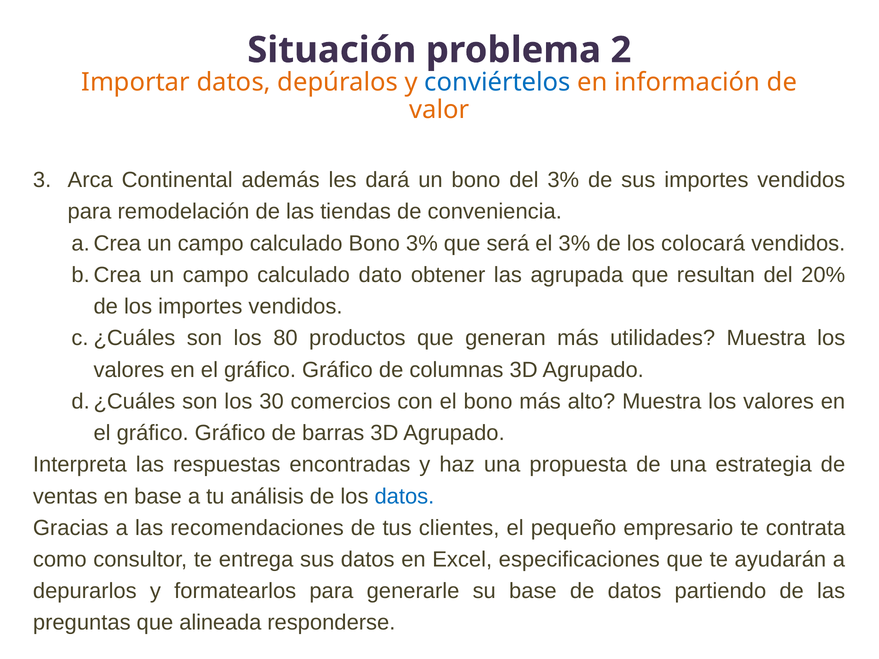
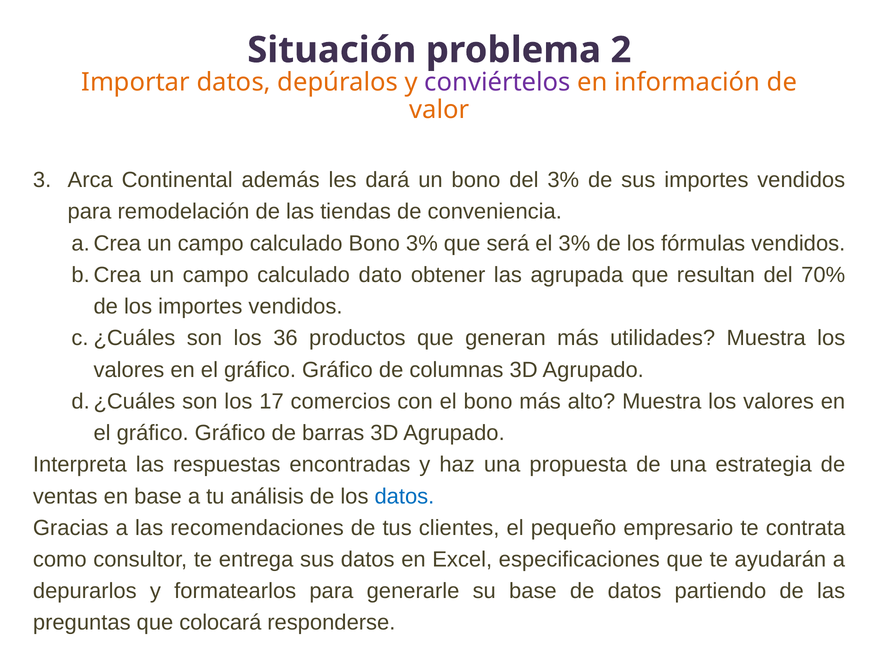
conviértelos colour: blue -> purple
colocará: colocará -> fórmulas
20%: 20% -> 70%
80: 80 -> 36
30: 30 -> 17
alineada: alineada -> colocará
